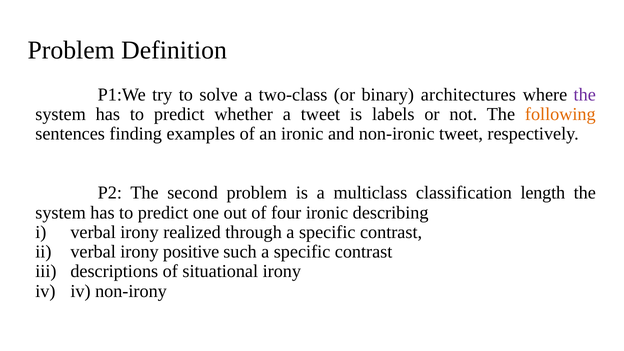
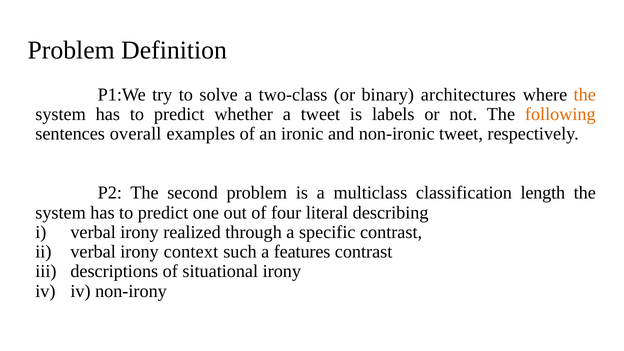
the at (585, 95) colour: purple -> orange
finding: finding -> overall
four ironic: ironic -> literal
positive: positive -> context
such a specific: specific -> features
